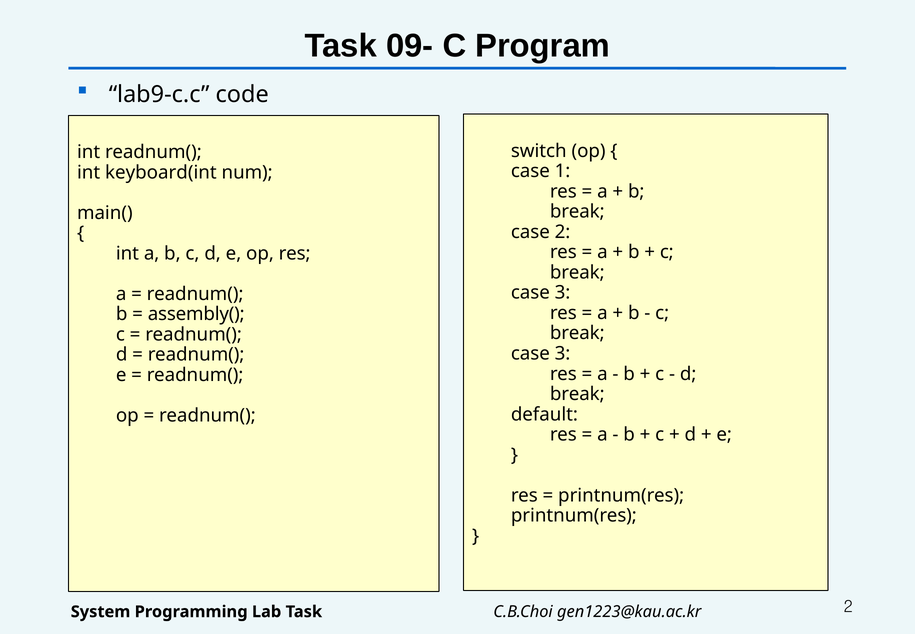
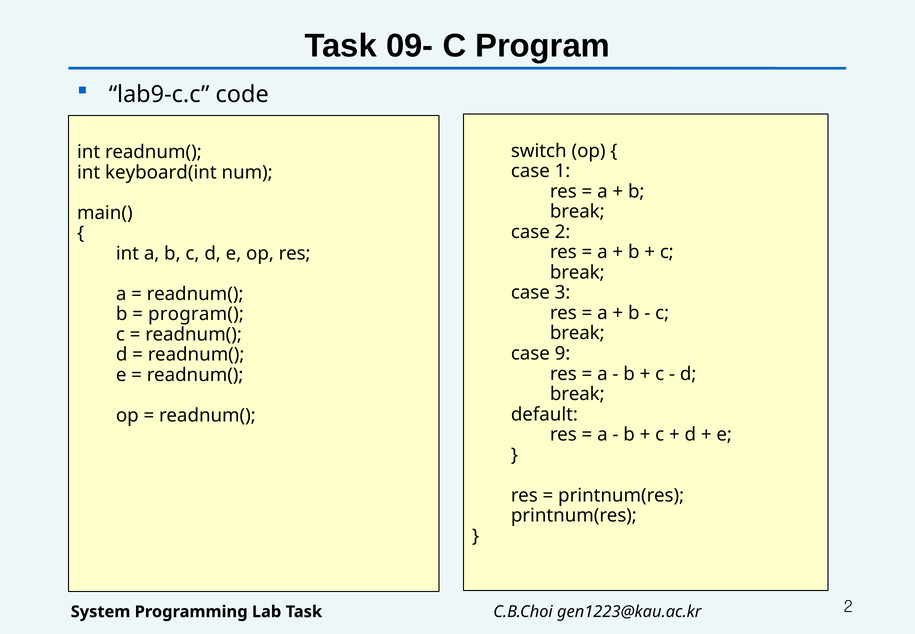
assembly(: assembly( -> program(
3 at (562, 353): 3 -> 9
